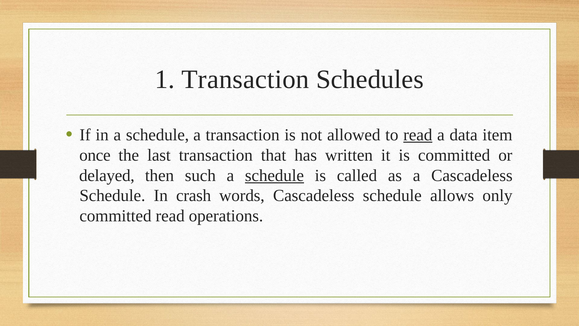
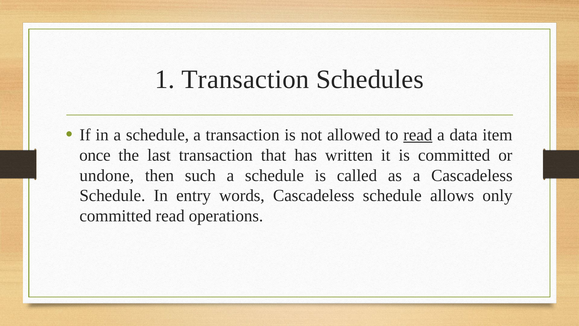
delayed: delayed -> undone
schedule at (274, 175) underline: present -> none
crash: crash -> entry
